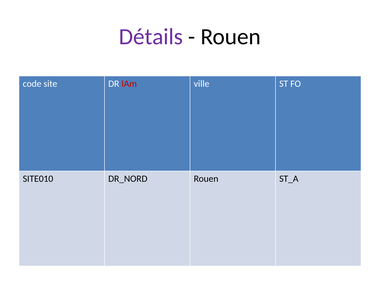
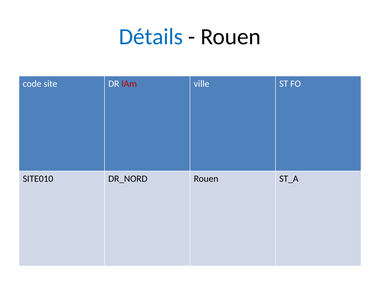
Détails colour: purple -> blue
